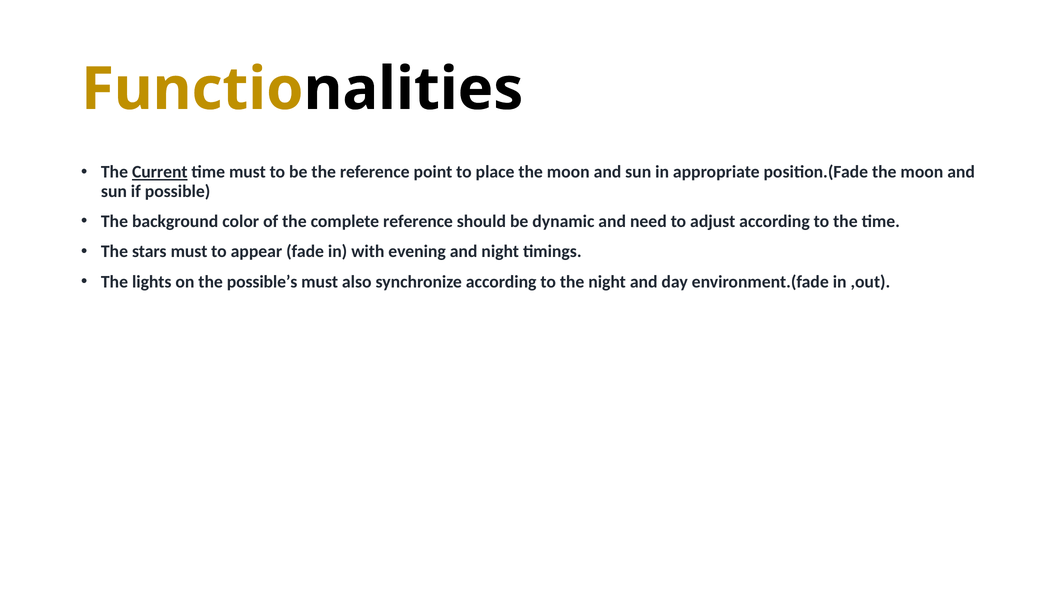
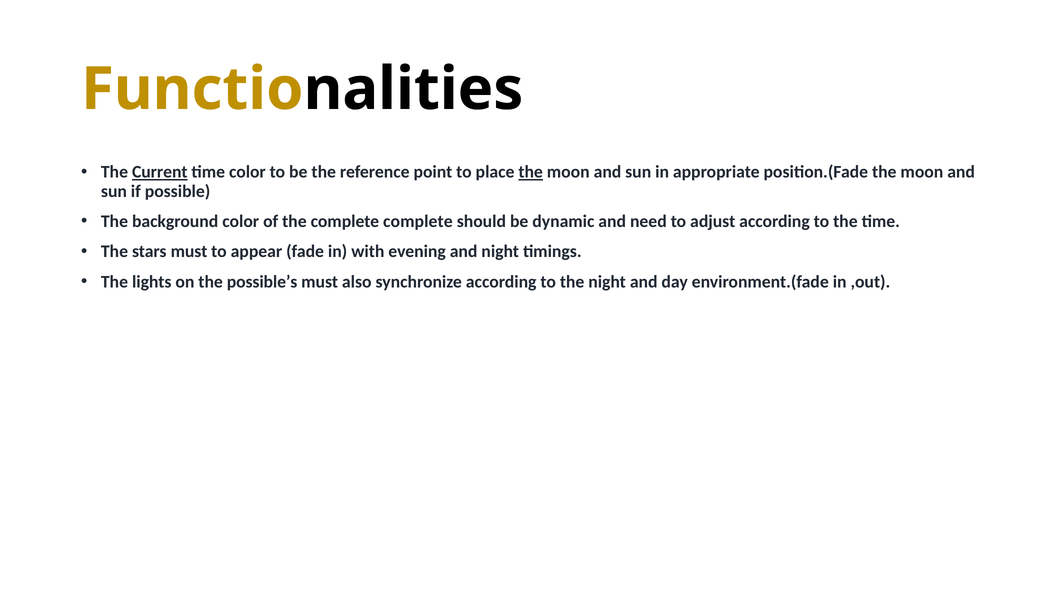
time must: must -> color
the at (531, 172) underline: none -> present
complete reference: reference -> complete
